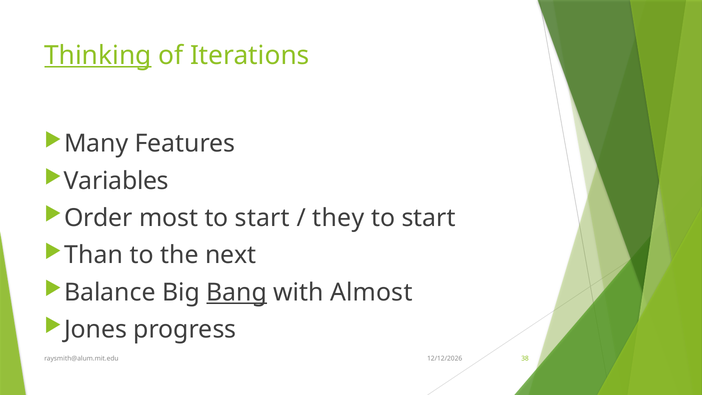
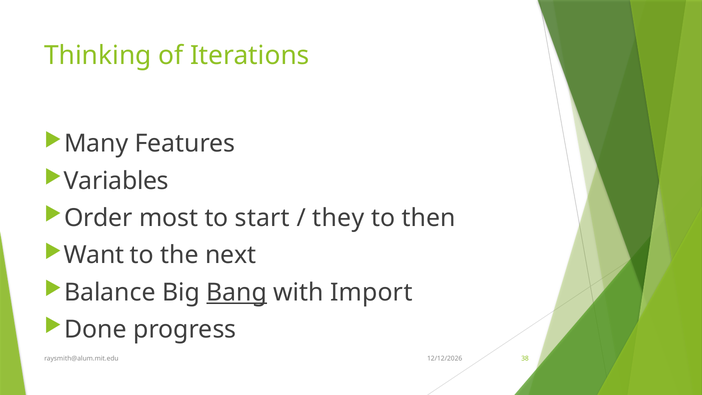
Thinking underline: present -> none
start at (429, 218): start -> then
Than: Than -> Want
Almost: Almost -> Import
Jones: Jones -> Done
